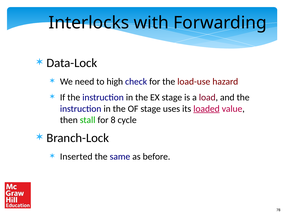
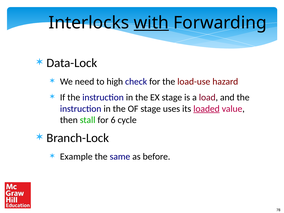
with underline: none -> present
8: 8 -> 6
Inserted: Inserted -> Example
